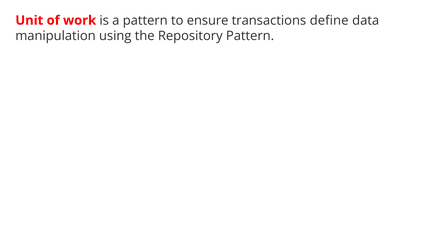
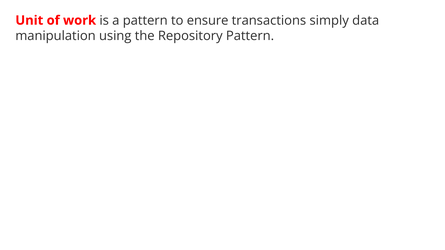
define: define -> simply
